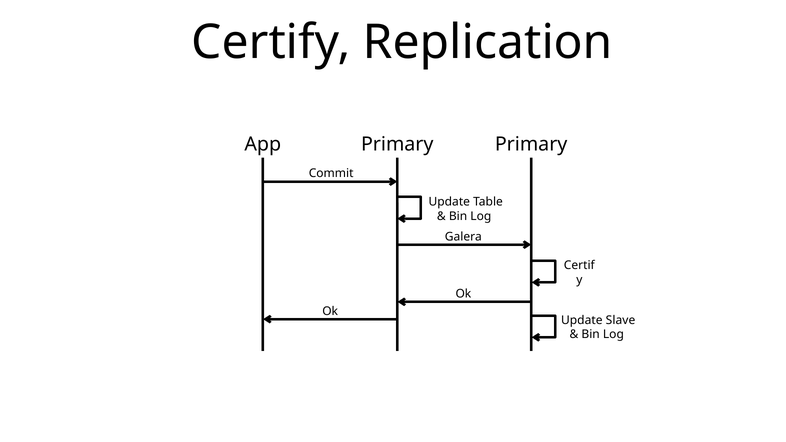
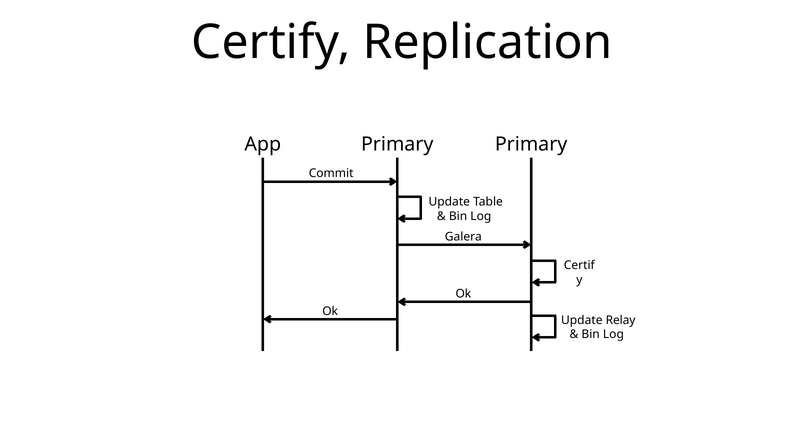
Slave: Slave -> Relay
